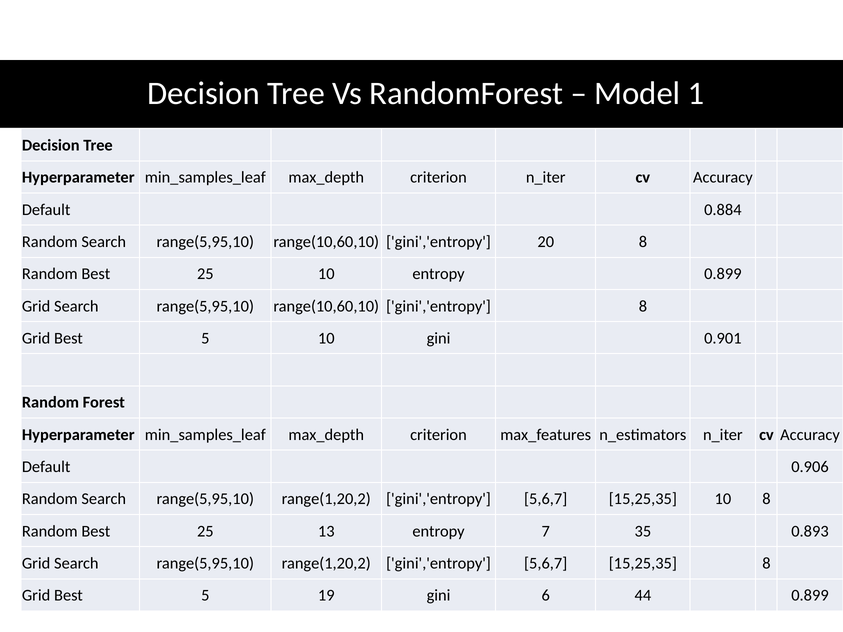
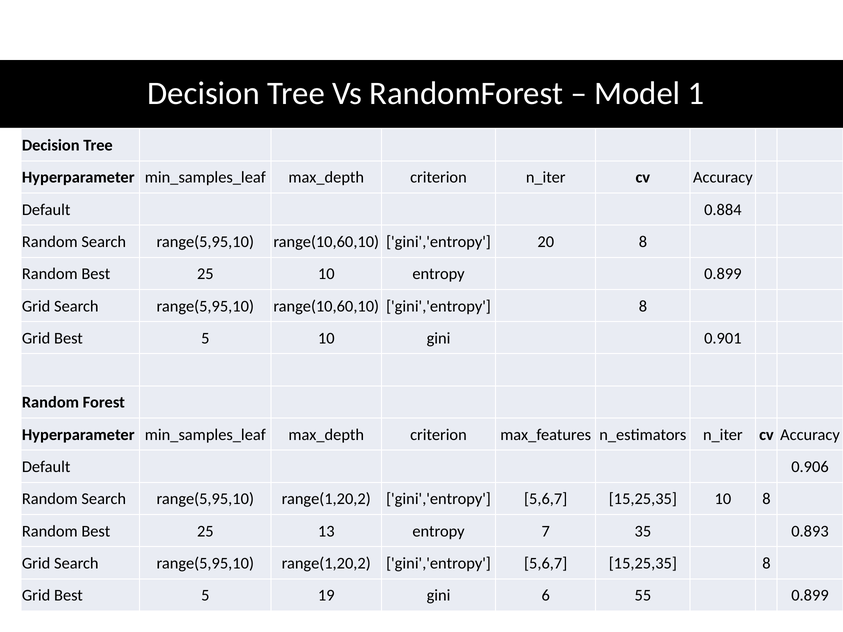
44: 44 -> 55
